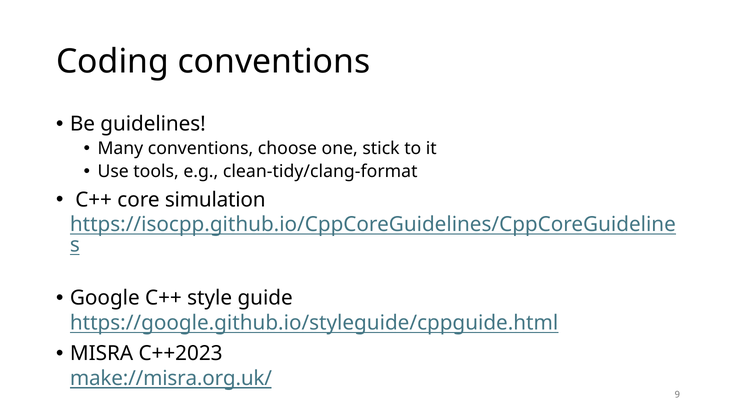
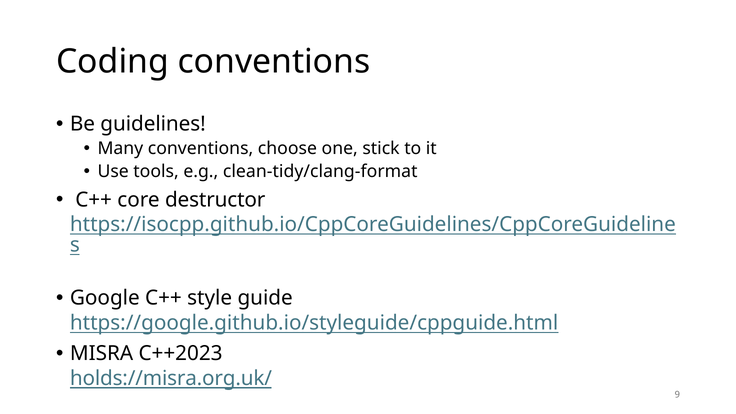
simulation: simulation -> destructor
make://misra.org.uk/: make://misra.org.uk/ -> holds://misra.org.uk/
